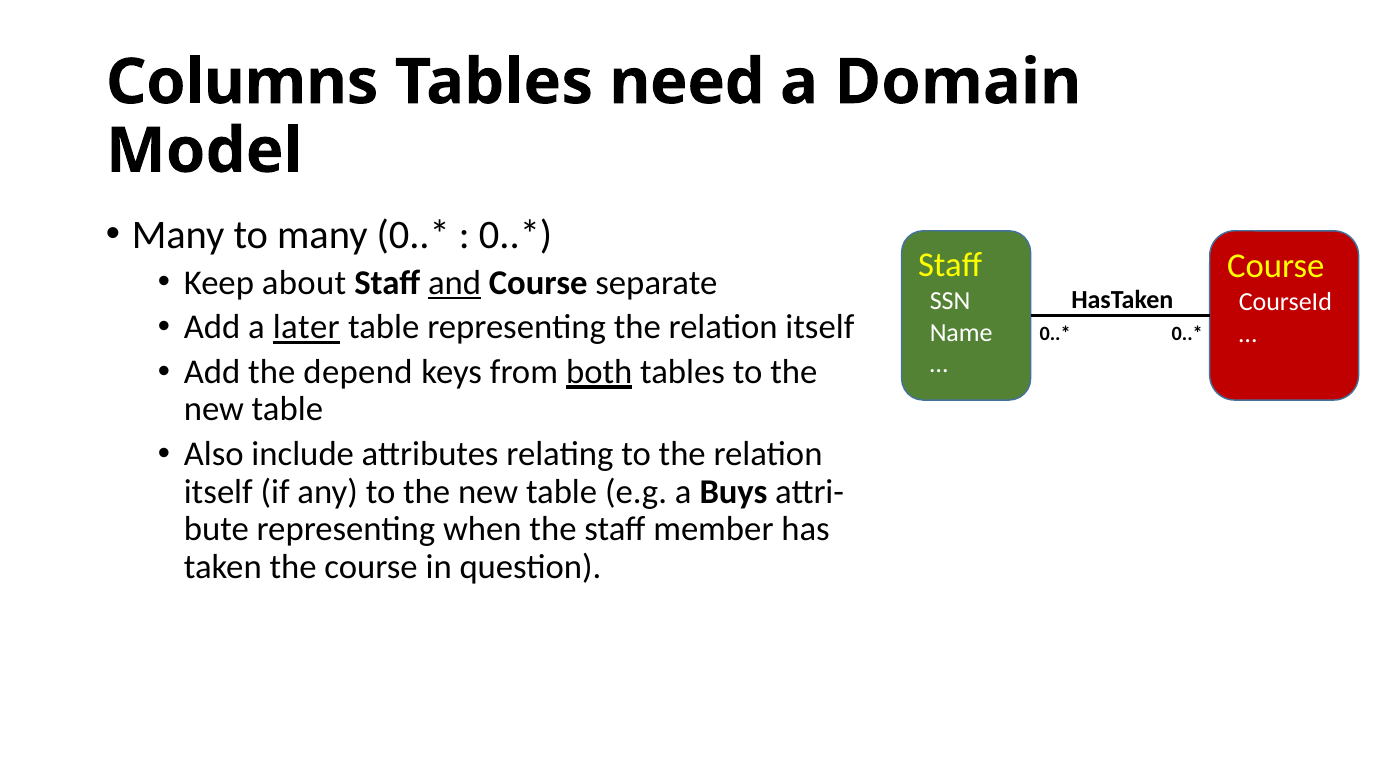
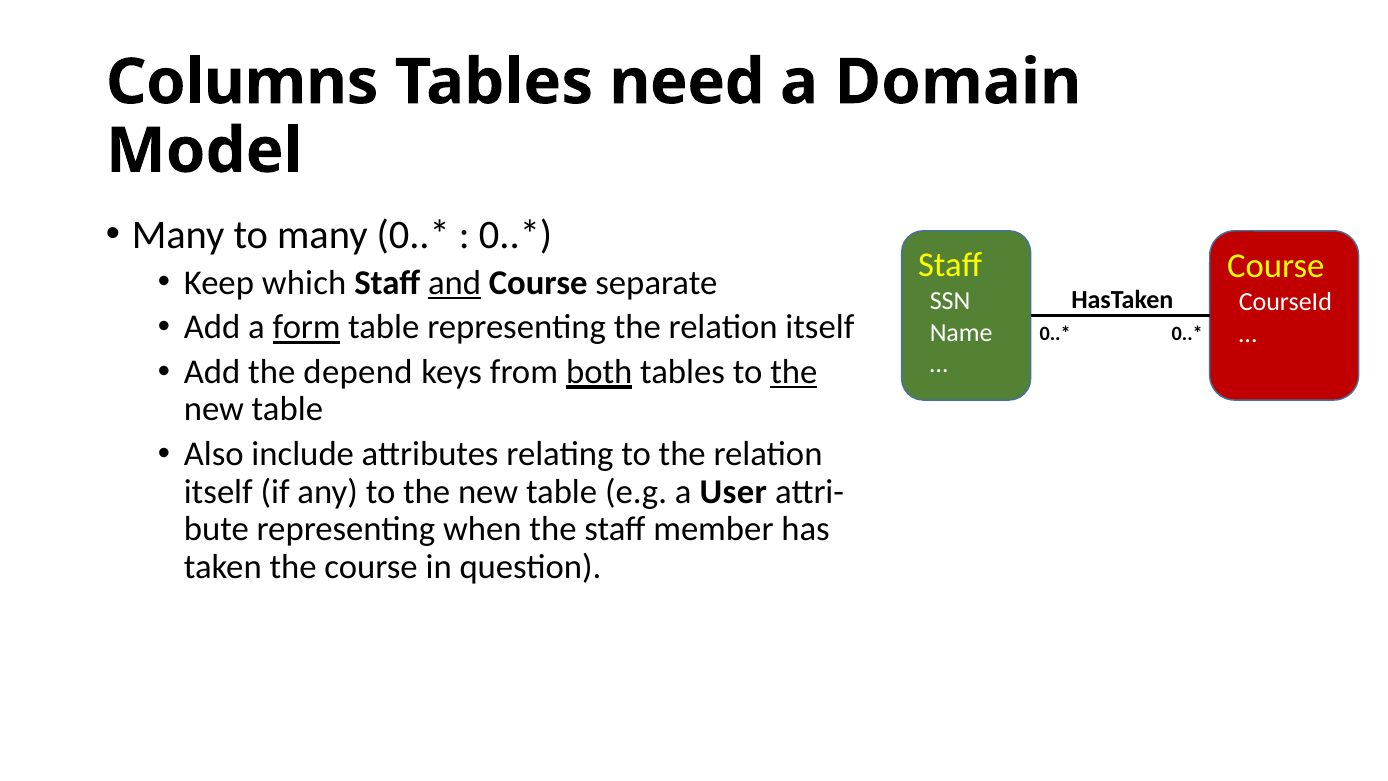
about: about -> which
later: later -> form
the at (794, 372) underline: none -> present
Buys: Buys -> User
